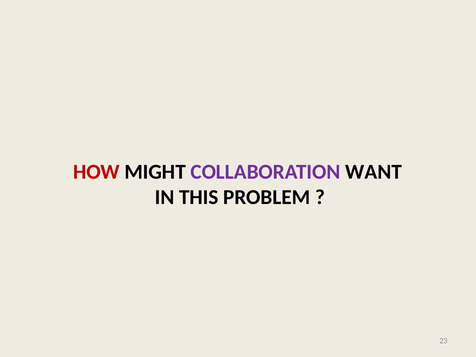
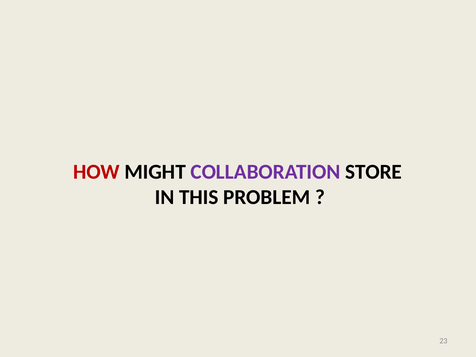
WANT: WANT -> STORE
